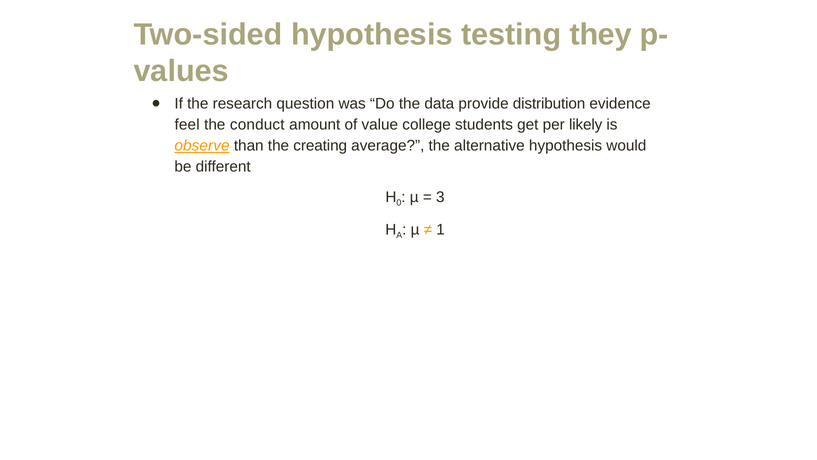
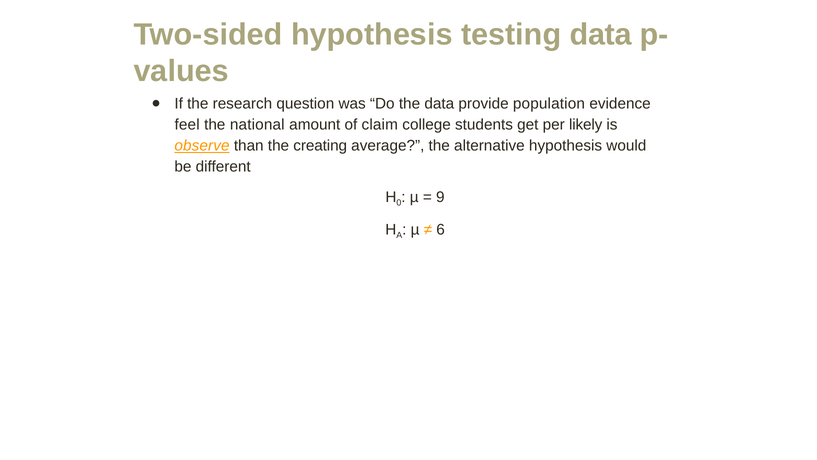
testing they: they -> data
distribution: distribution -> population
conduct: conduct -> national
value: value -> claim
3: 3 -> 9
1: 1 -> 6
